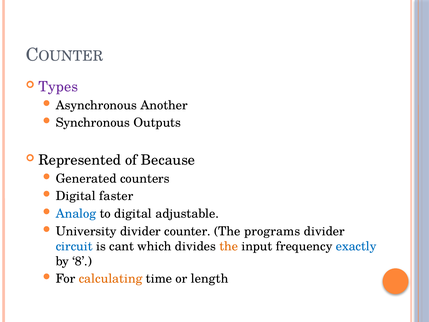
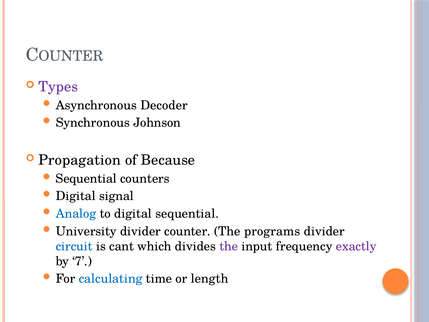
Another: Another -> Decoder
Outputs: Outputs -> Johnson
Represented: Represented -> Propagation
Generated at (86, 179): Generated -> Sequential
faster: faster -> signal
digital adjustable: adjustable -> sequential
the at (229, 246) colour: orange -> purple
exactly colour: blue -> purple
8: 8 -> 7
calculating colour: orange -> blue
